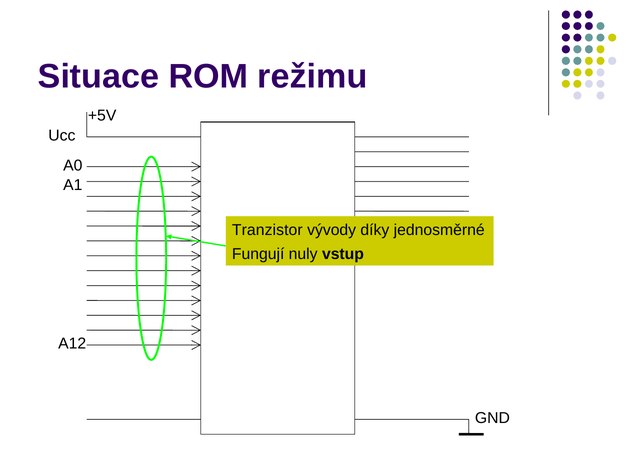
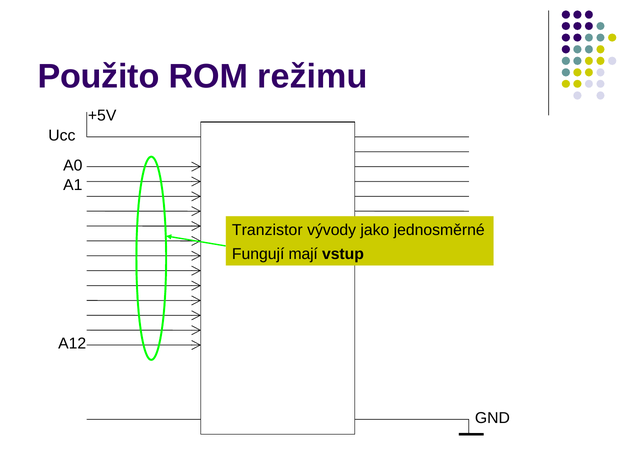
Situace: Situace -> Použito
díky: díky -> jako
nuly: nuly -> mají
